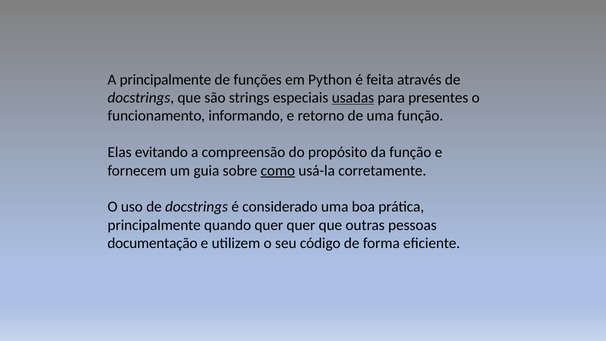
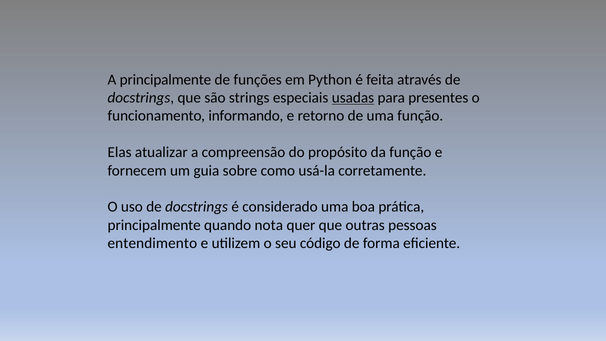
evitando: evitando -> atualizar
como underline: present -> none
quando quer: quer -> nota
documentação: documentação -> entendimento
